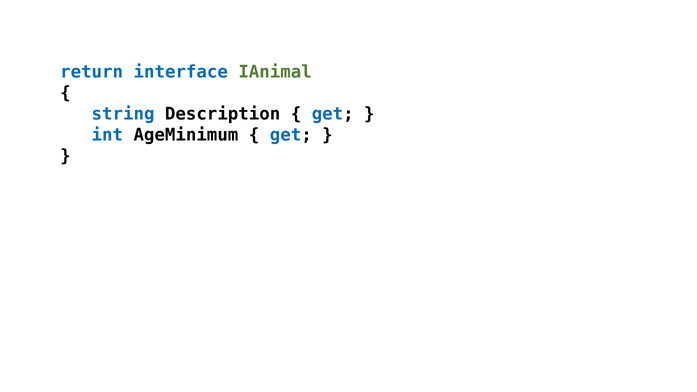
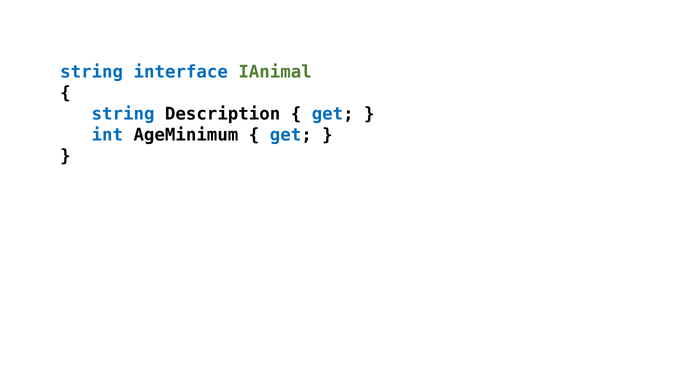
return at (92, 72): return -> string
